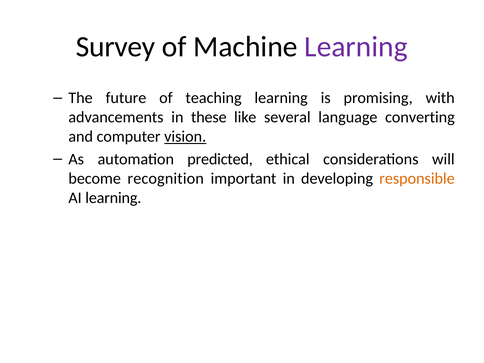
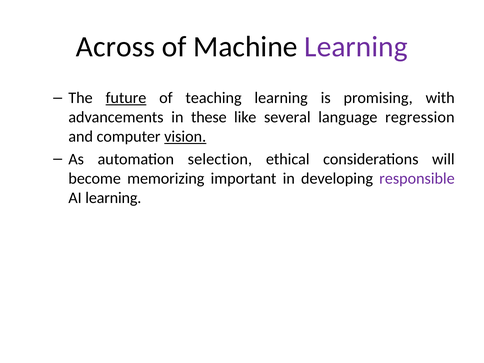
Survey: Survey -> Across
future underline: none -> present
converting: converting -> regression
predicted: predicted -> selection
recognition: recognition -> memorizing
responsible colour: orange -> purple
